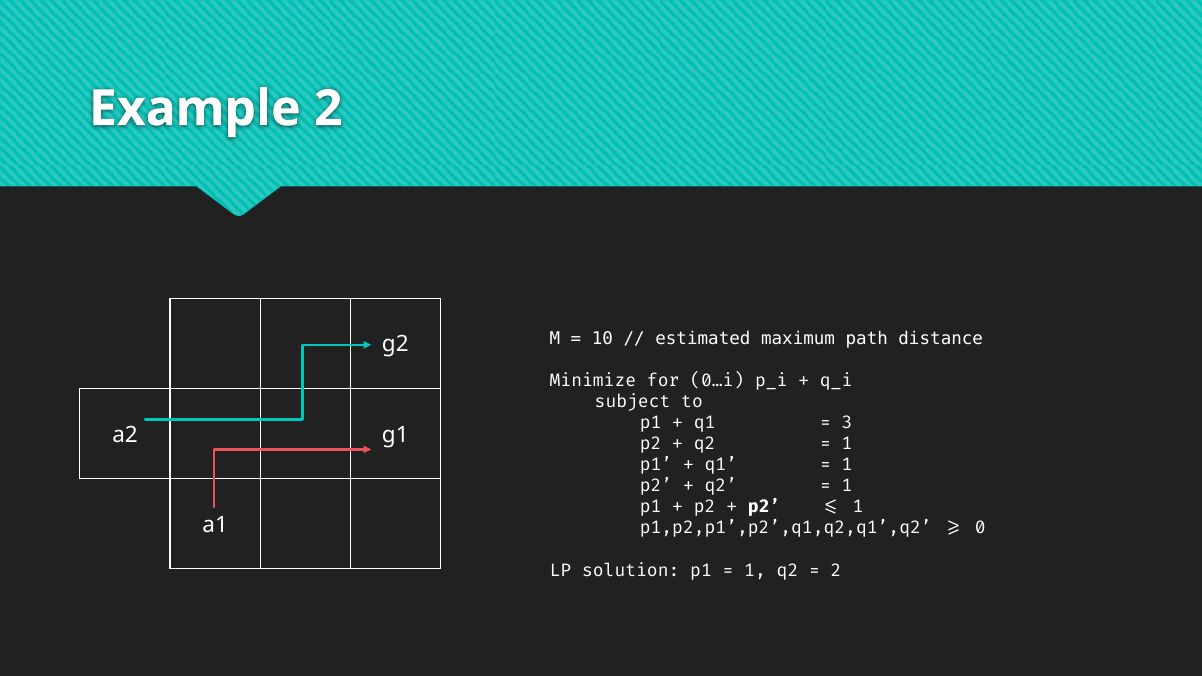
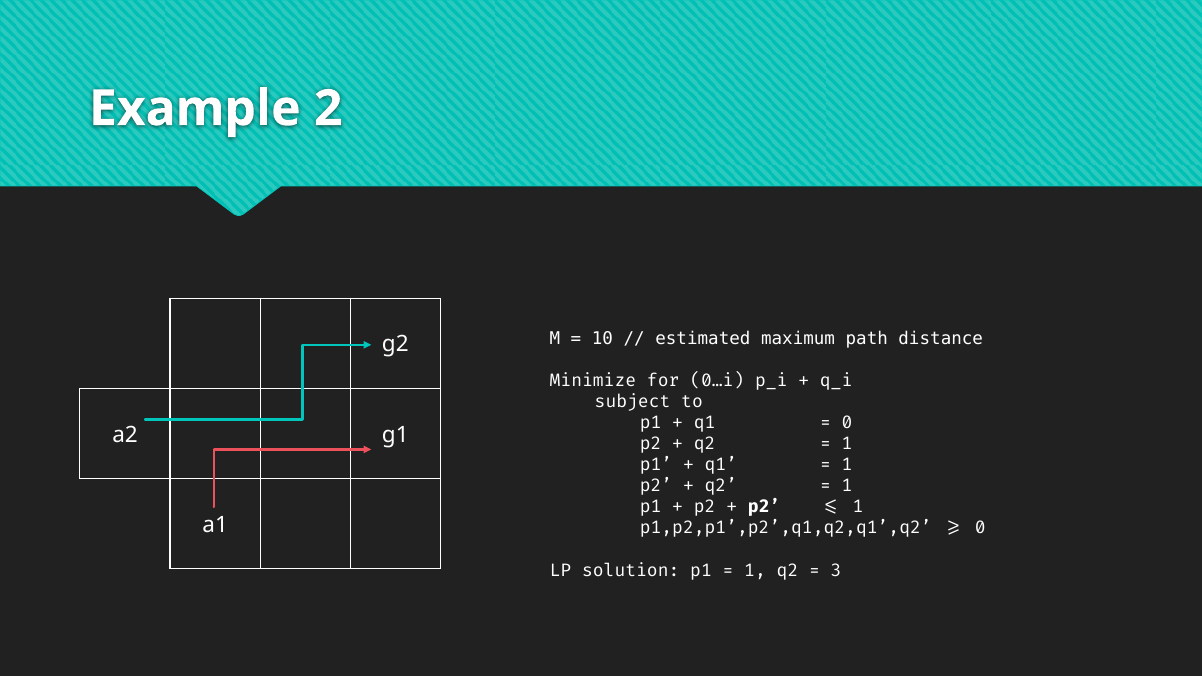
3 at (847, 423): 3 -> 0
2 at (836, 570): 2 -> 3
